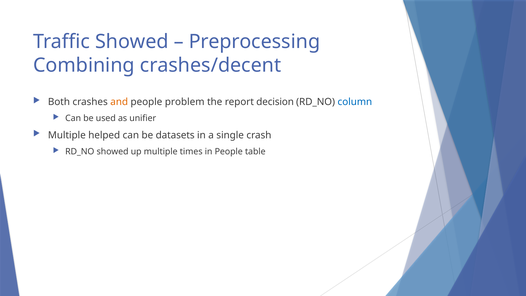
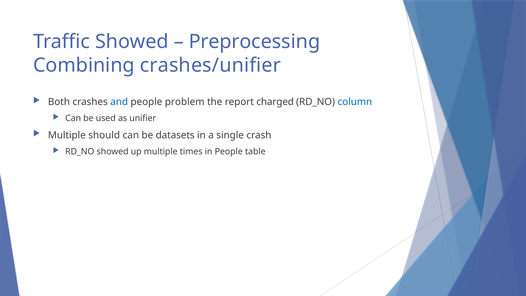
crashes/decent: crashes/decent -> crashes/unifier
and colour: orange -> blue
decision: decision -> charged
helped: helped -> should
